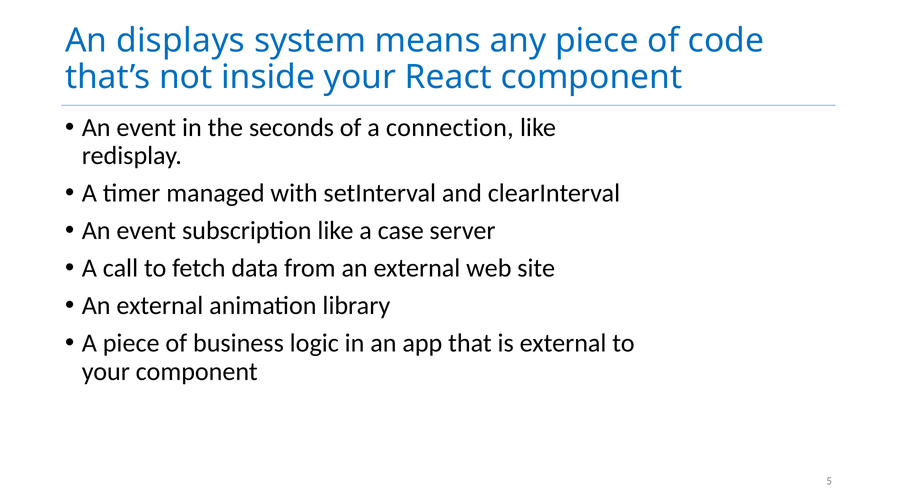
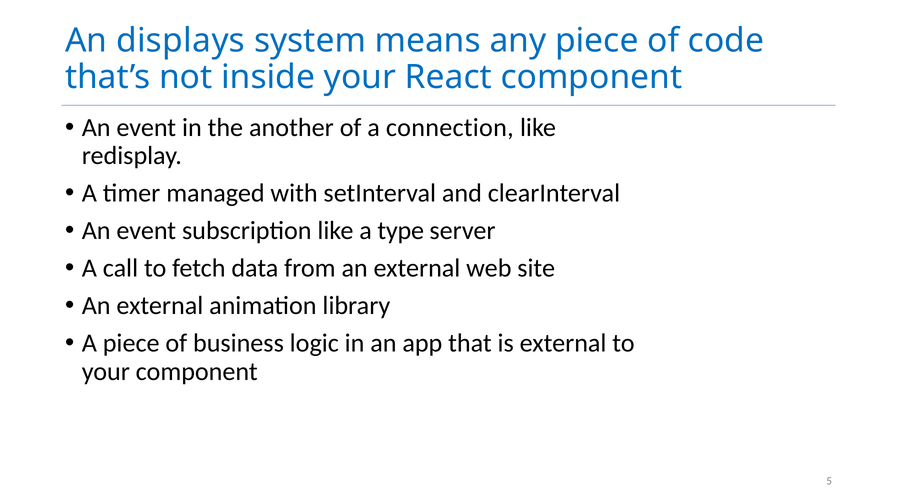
seconds: seconds -> another
case: case -> type
